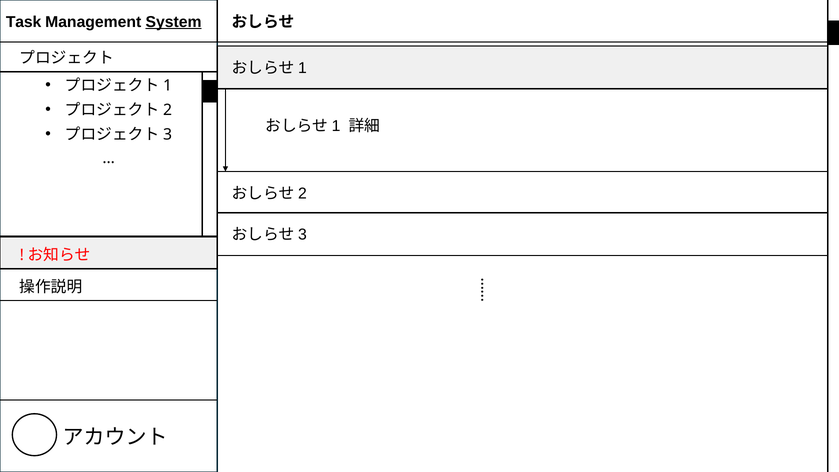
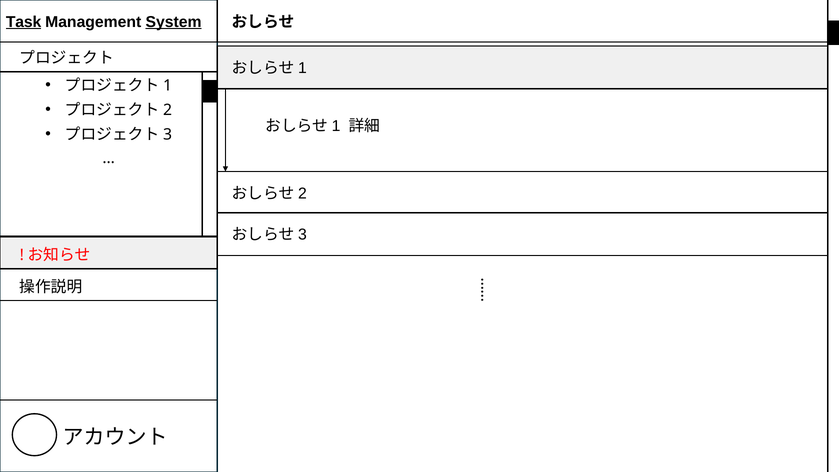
Task underline: none -> present
